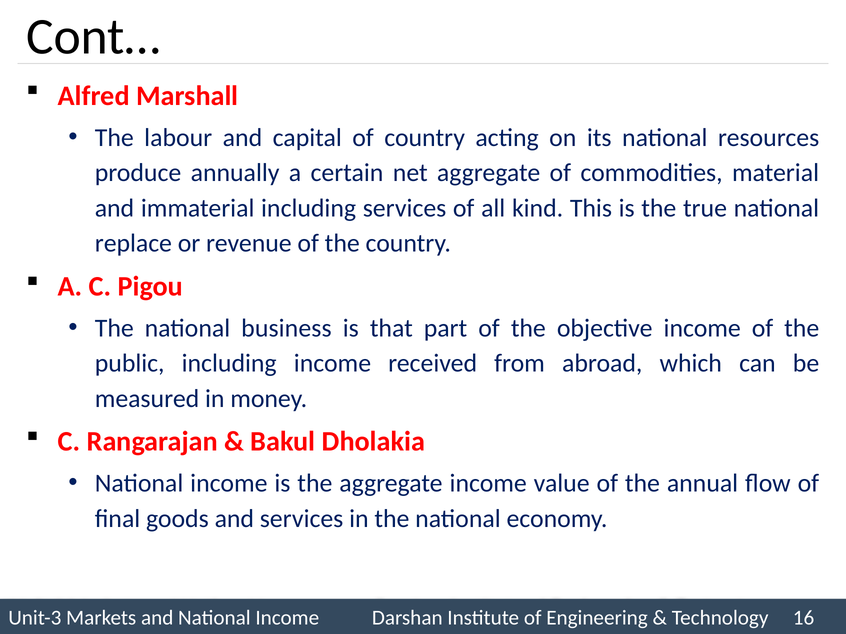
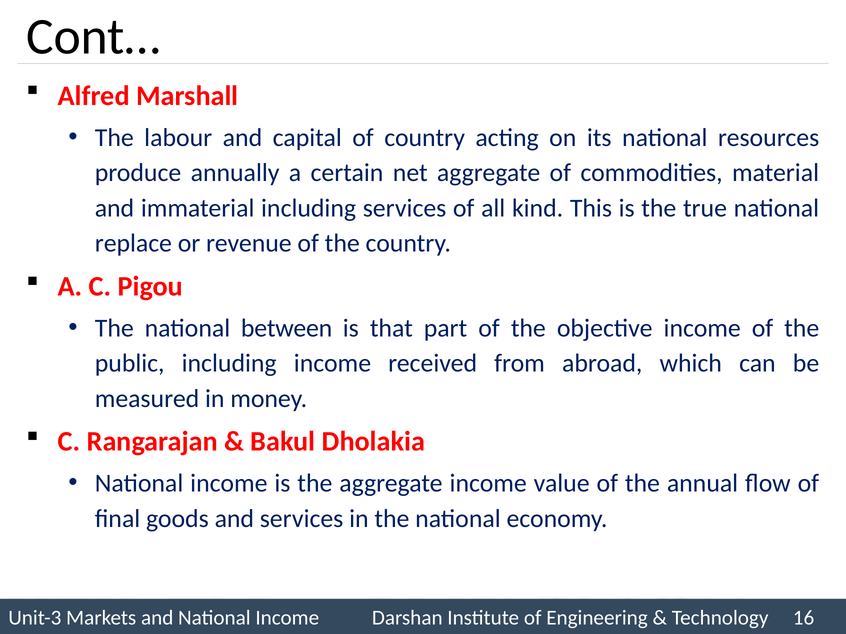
business: business -> between
